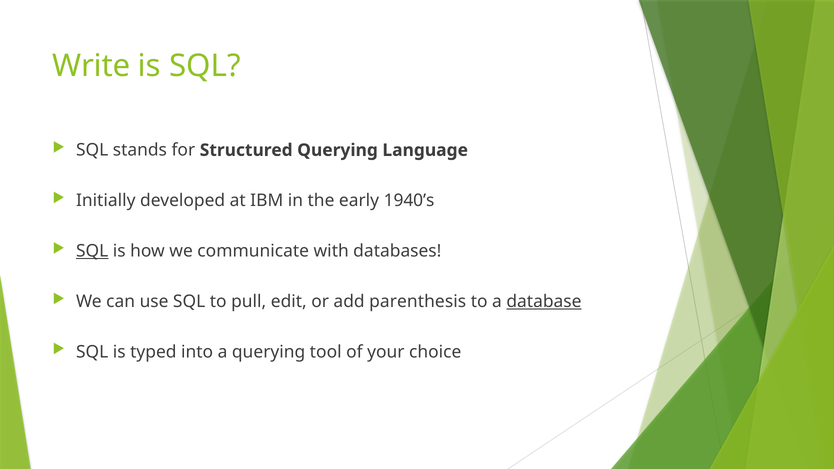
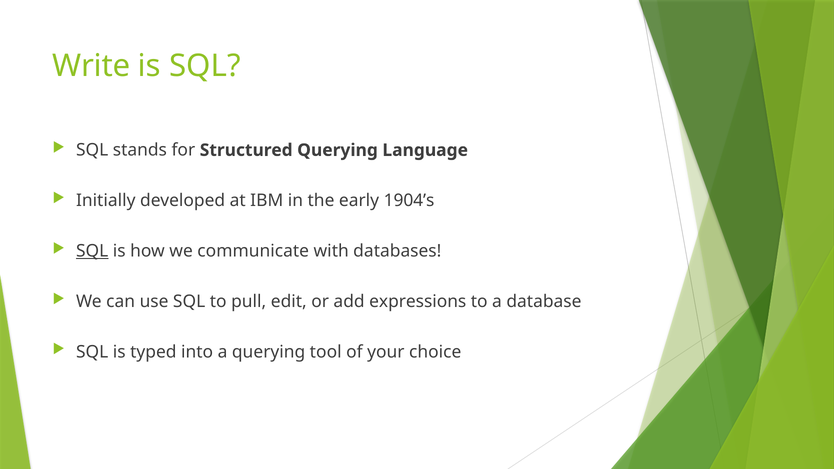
1940’s: 1940’s -> 1904’s
parenthesis: parenthesis -> expressions
database underline: present -> none
